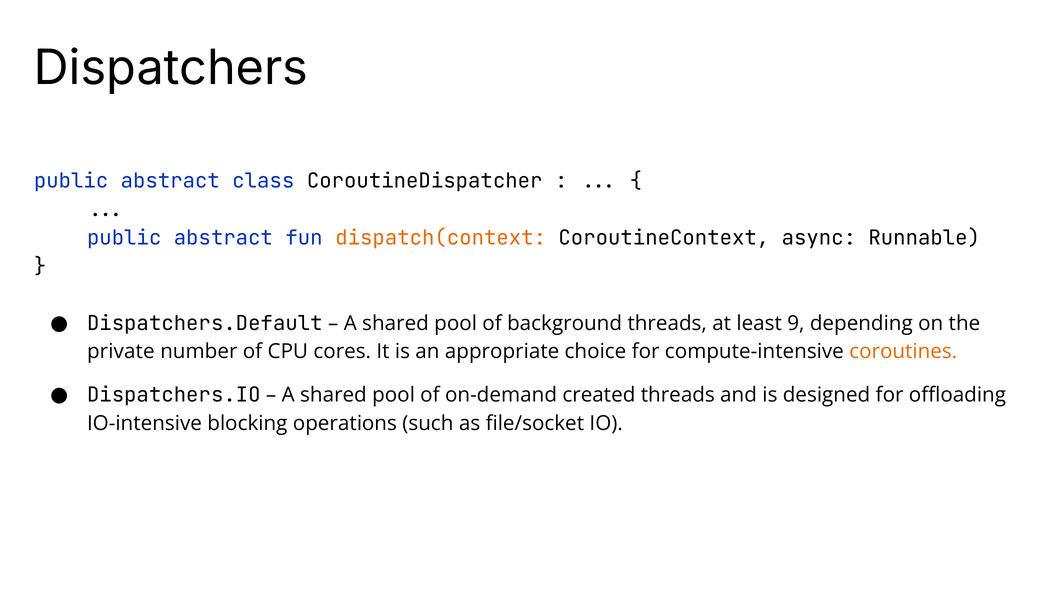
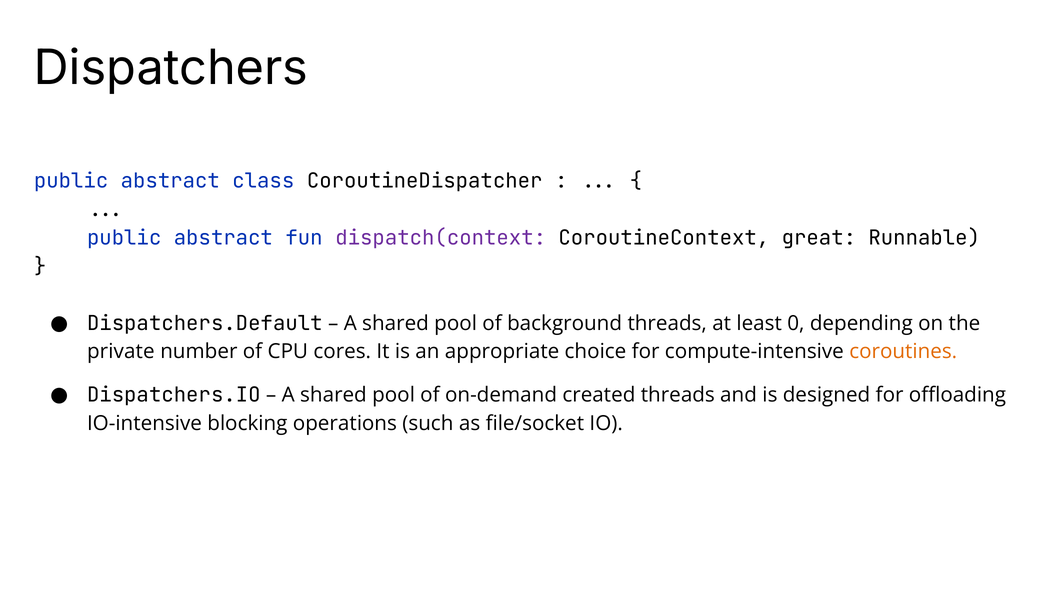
dispatch(context colour: orange -> purple
async: async -> great
9: 9 -> 0
